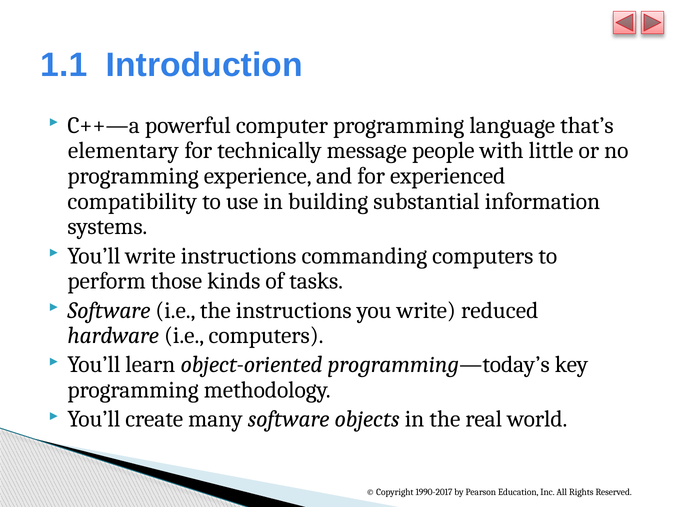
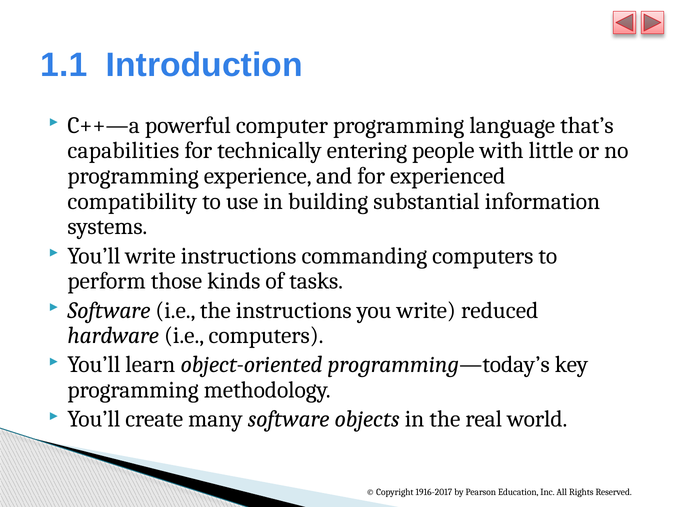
elementary: elementary -> capabilities
message: message -> entering
1990-2017: 1990-2017 -> 1916-2017
